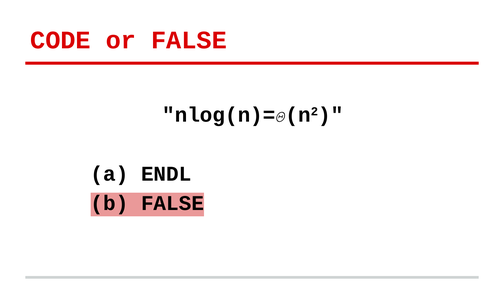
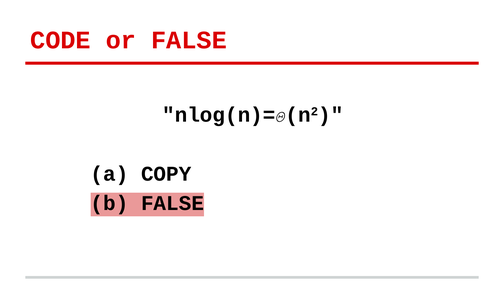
ENDL: ENDL -> COPY
